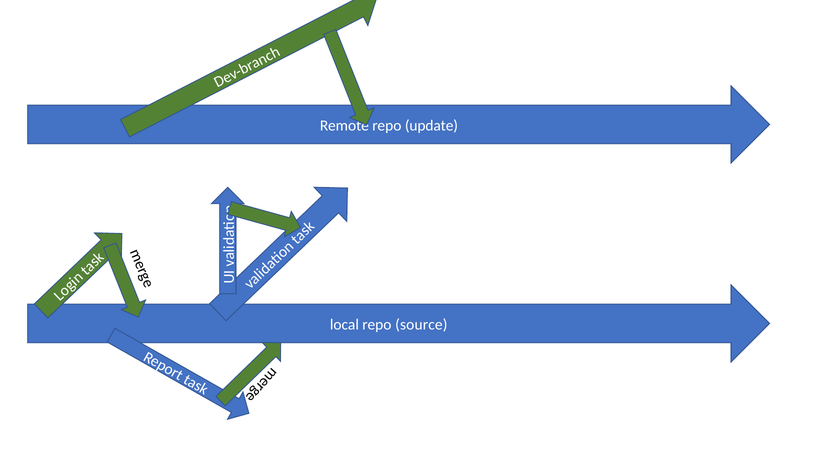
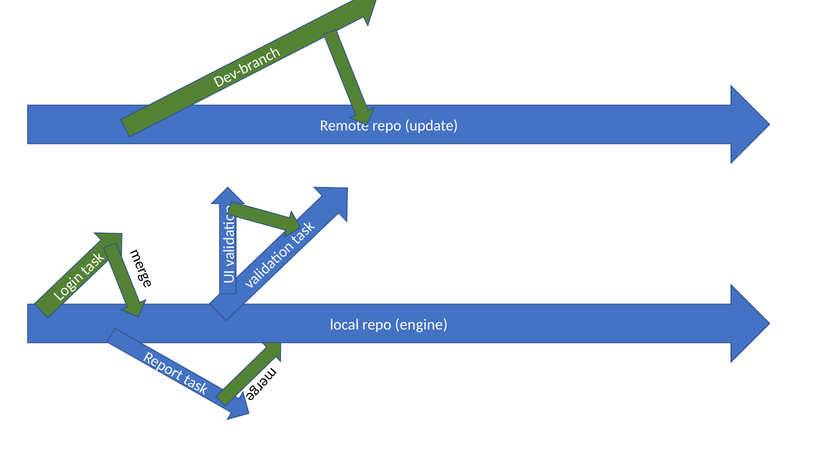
source: source -> engine
